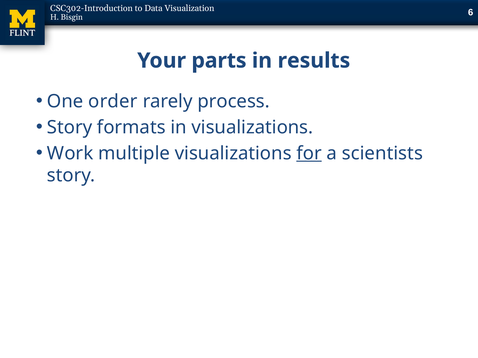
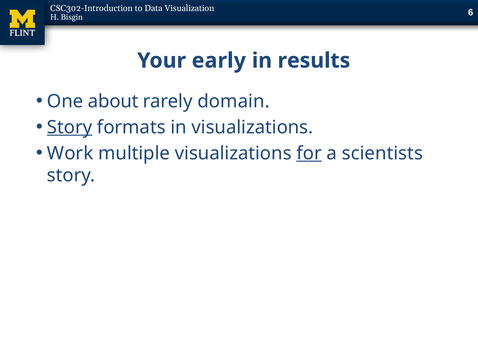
parts: parts -> early
order: order -> about
process: process -> domain
Story at (70, 127) underline: none -> present
